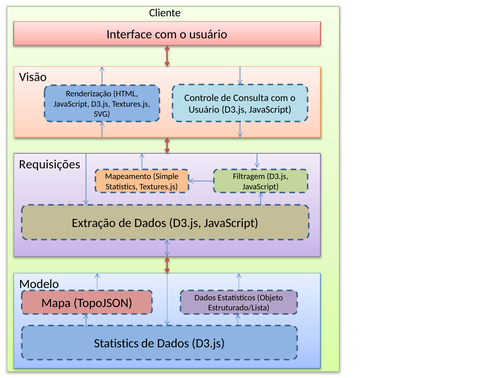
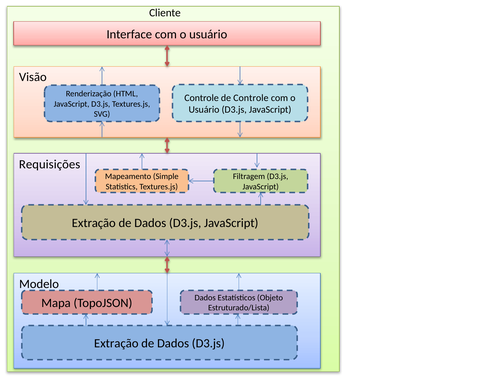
de Consulta: Consulta -> Controle
Statistics at (116, 343): Statistics -> Extração
